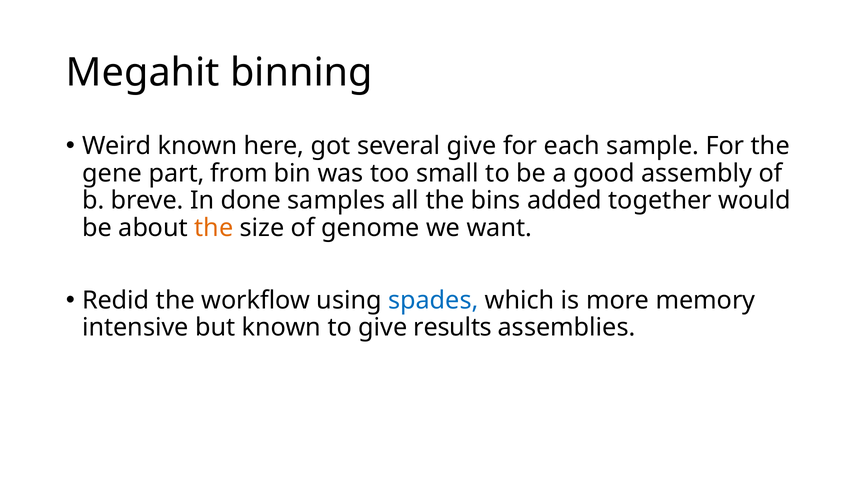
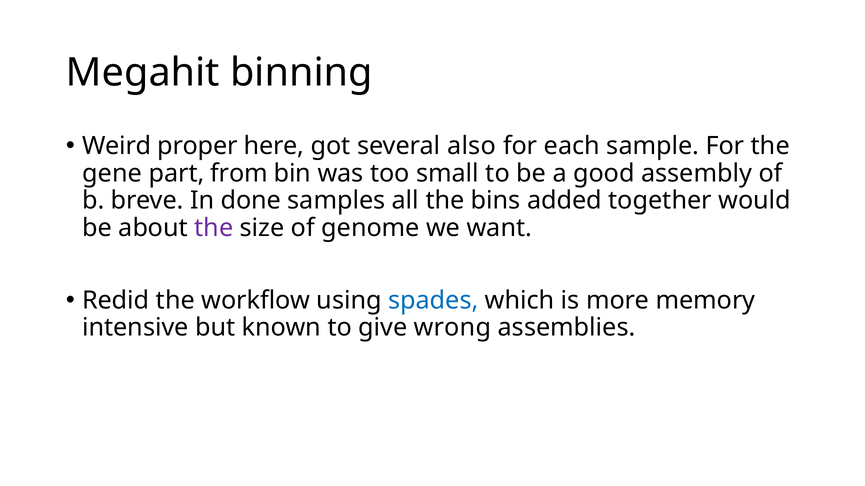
Weird known: known -> proper
several give: give -> also
the at (214, 228) colour: orange -> purple
results: results -> wrong
